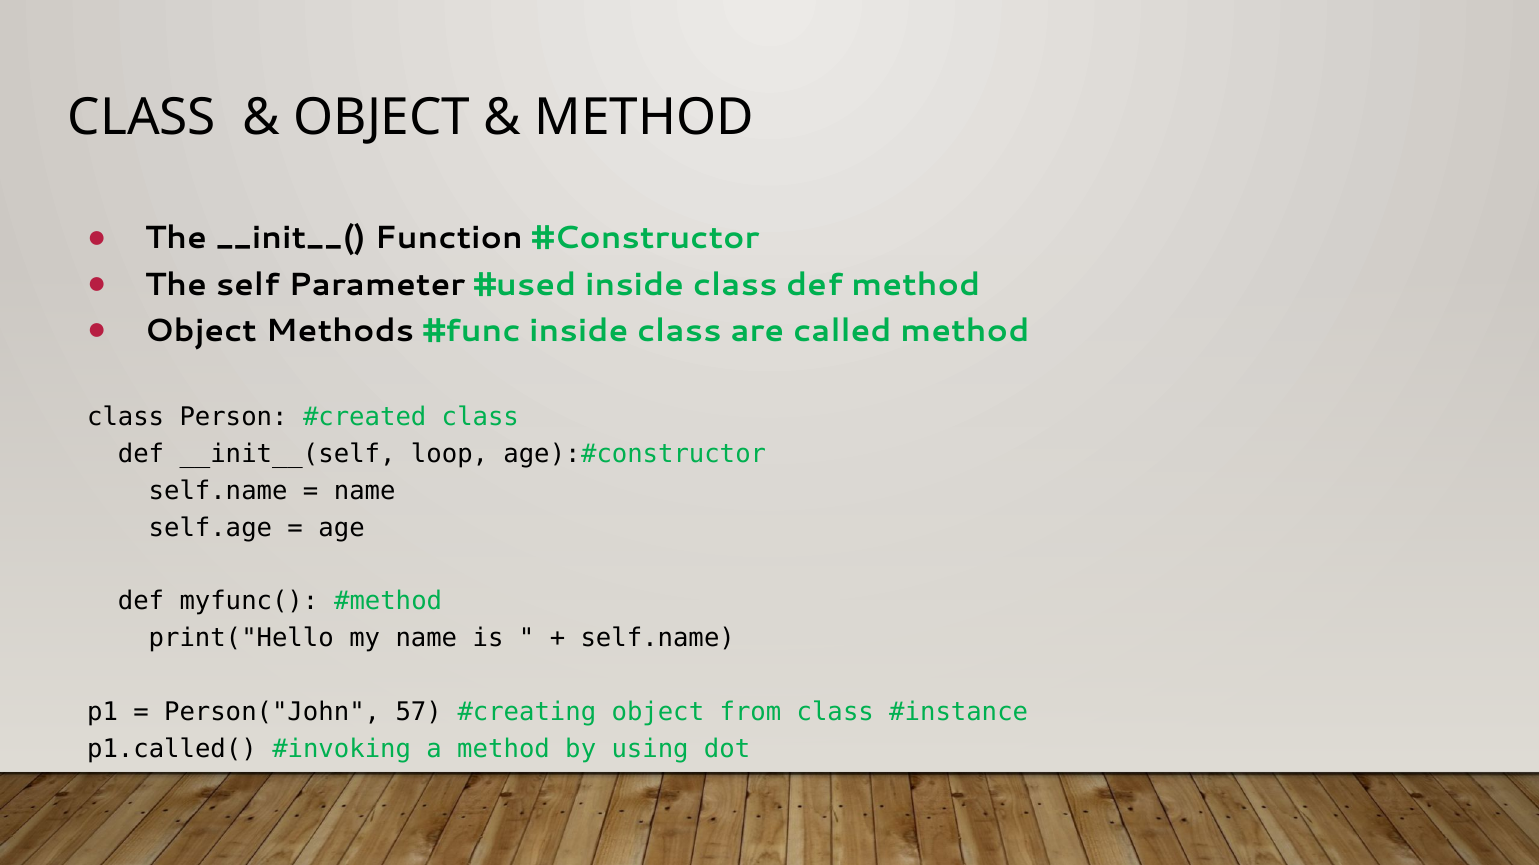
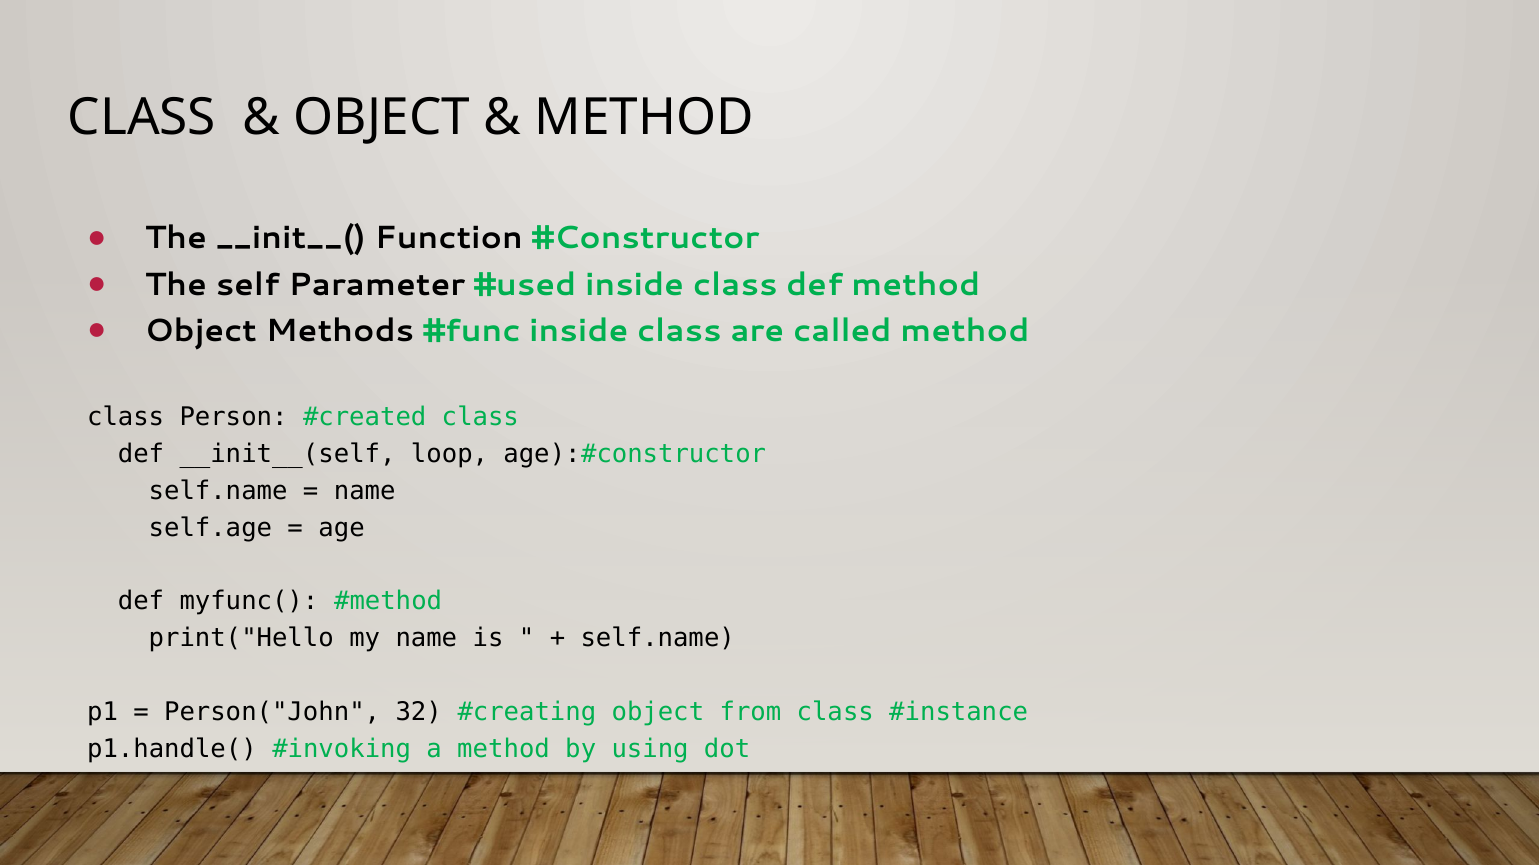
57: 57 -> 32
p1.called(: p1.called( -> p1.handle(
